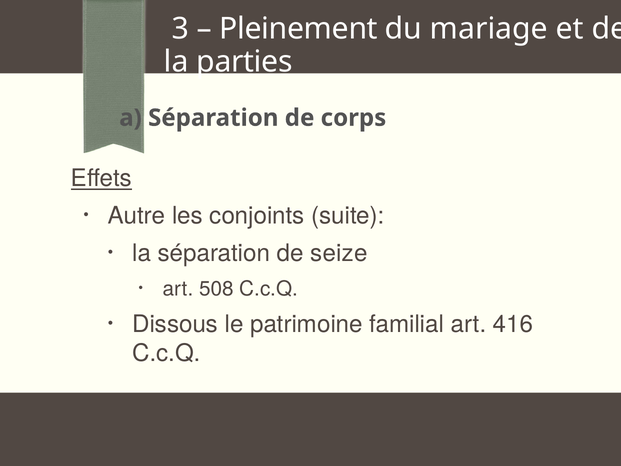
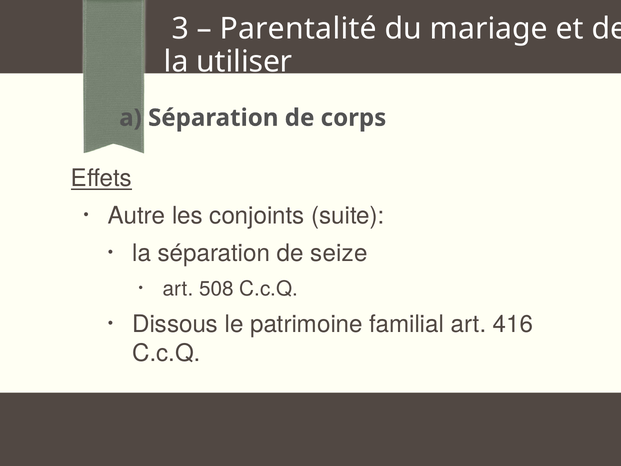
Pleinement: Pleinement -> Parentalité
parties: parties -> utiliser
